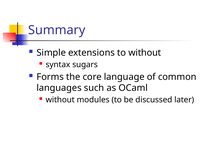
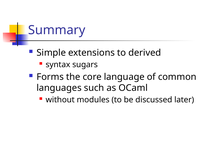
to without: without -> derived
